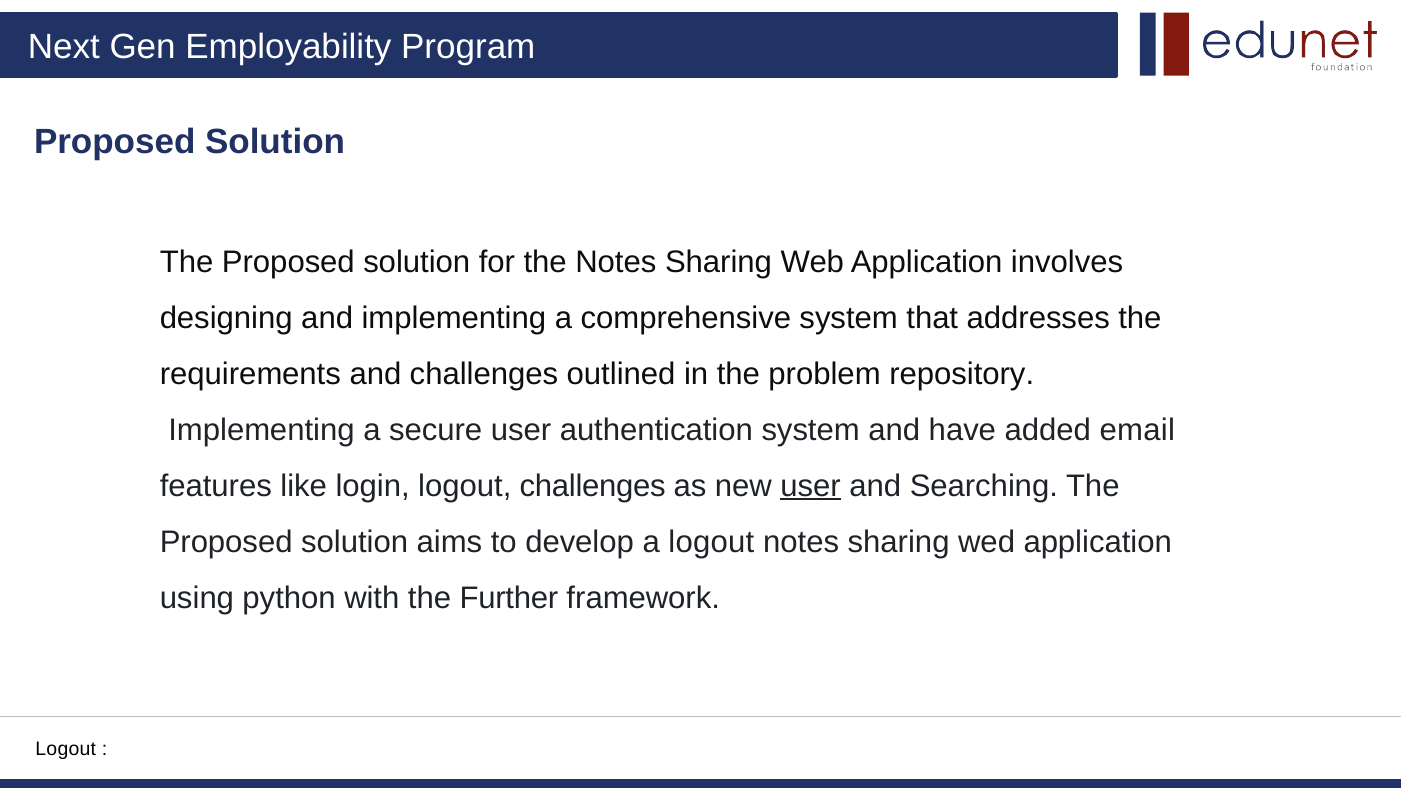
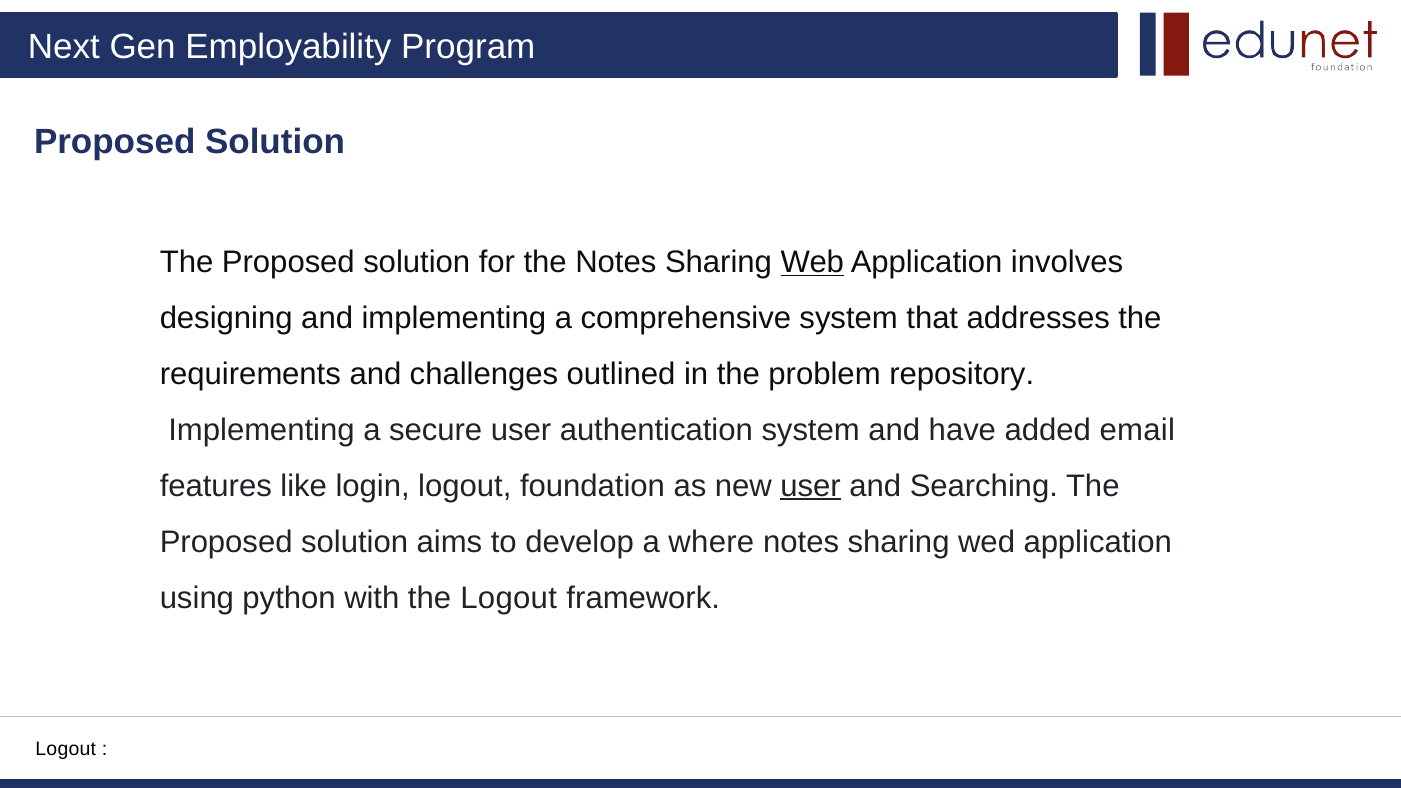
Web underline: none -> present
logout challenges: challenges -> foundation
a logout: logout -> where
the Further: Further -> Logout
